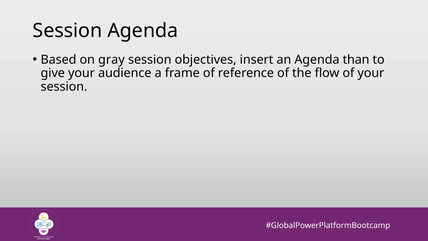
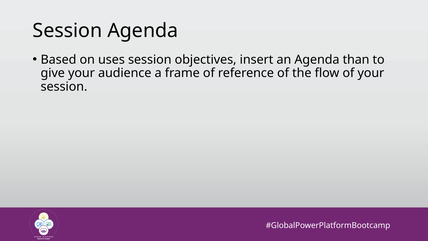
gray: gray -> uses
